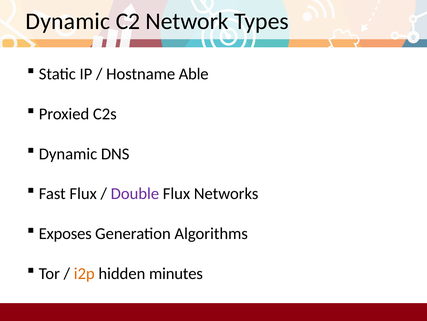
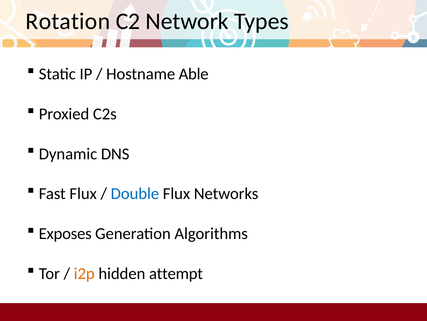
Dynamic at (68, 21): Dynamic -> Rotation
Double colour: purple -> blue
minutes: minutes -> attempt
